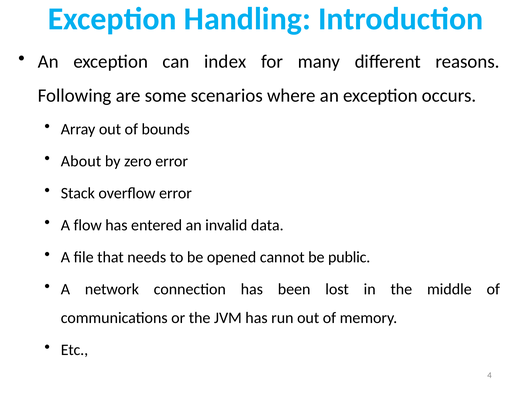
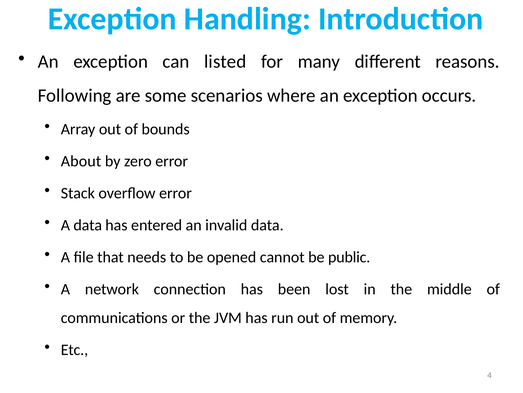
index: index -> listed
A flow: flow -> data
